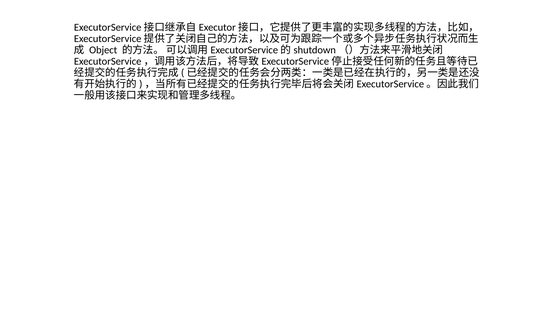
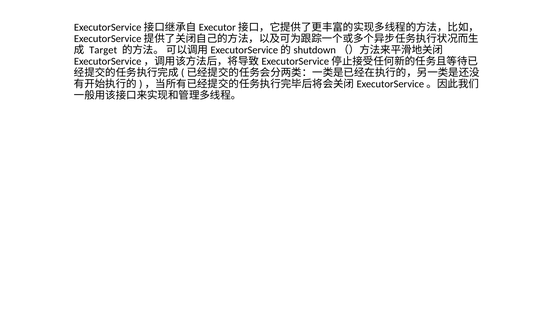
Object: Object -> Target
